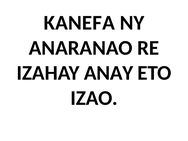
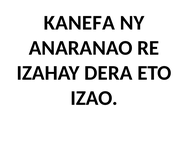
ANAY: ANAY -> DERA
